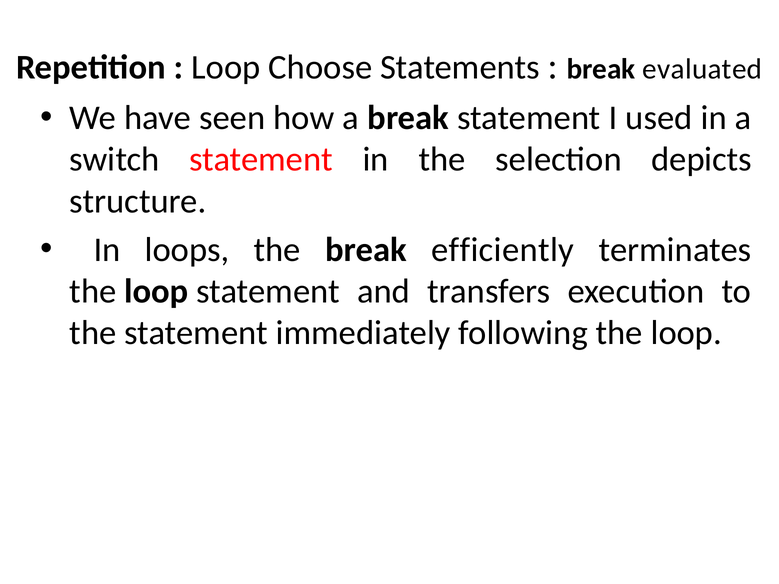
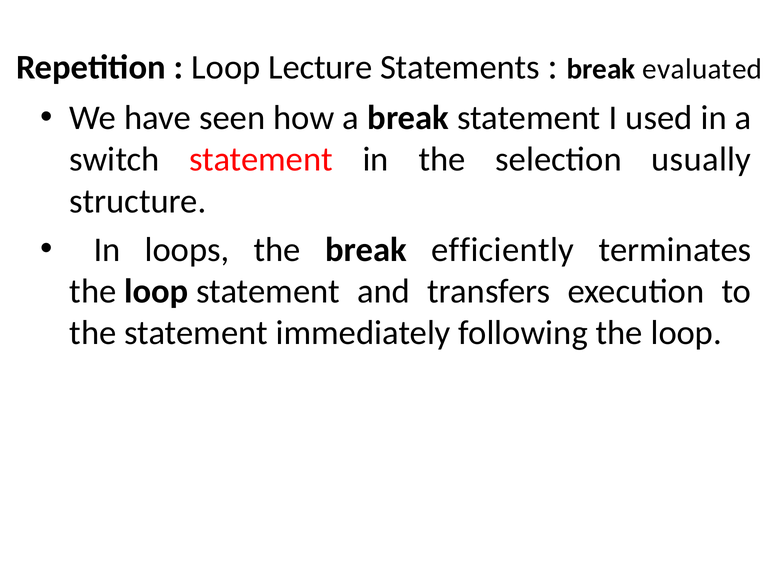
Choose: Choose -> Lecture
depicts: depicts -> usually
